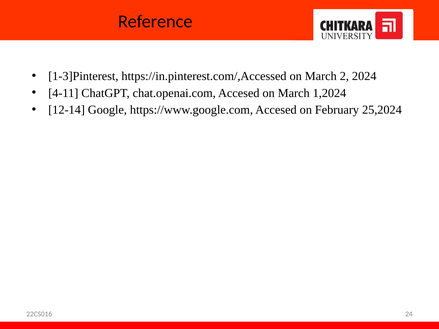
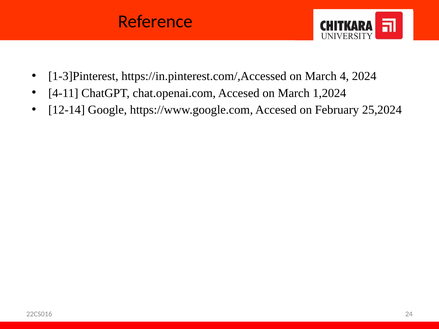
2: 2 -> 4
